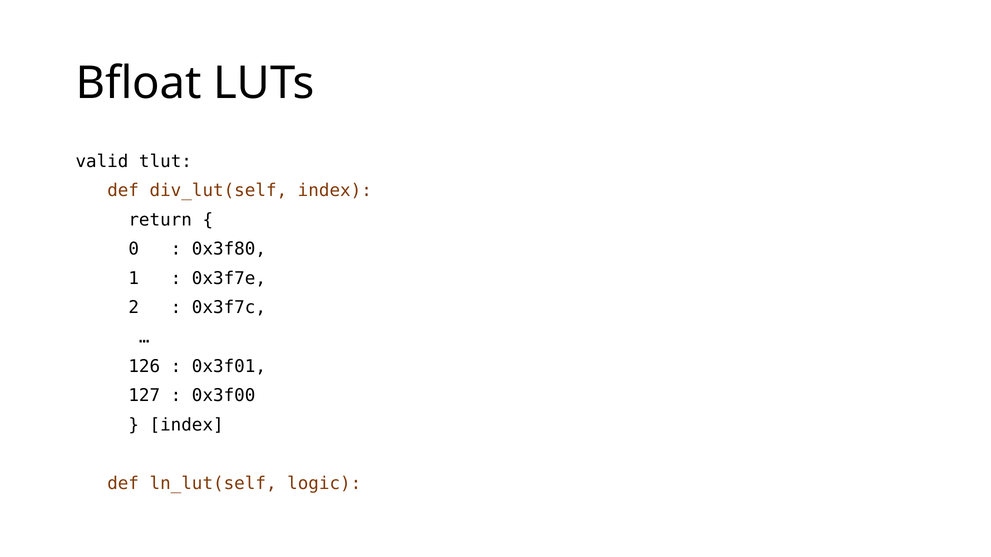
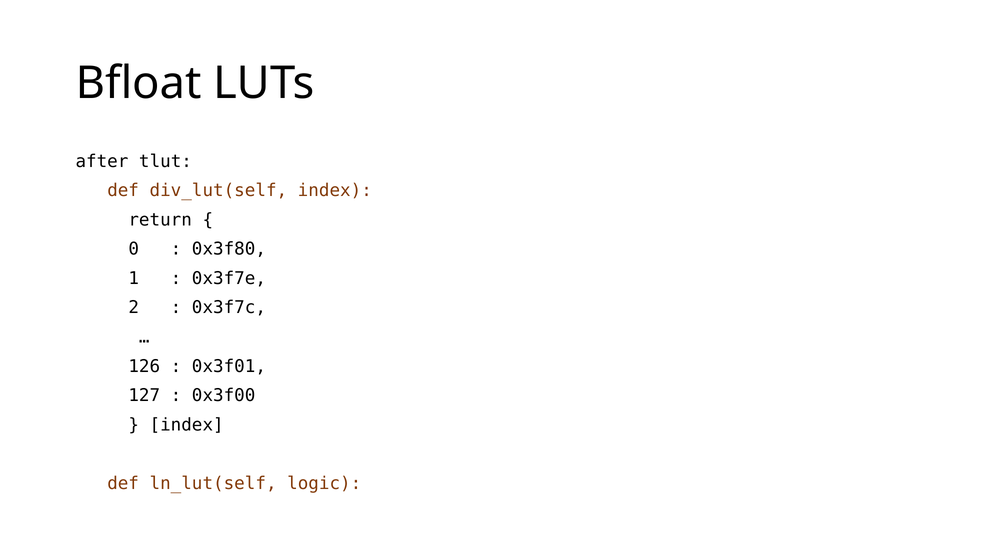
valid: valid -> after
